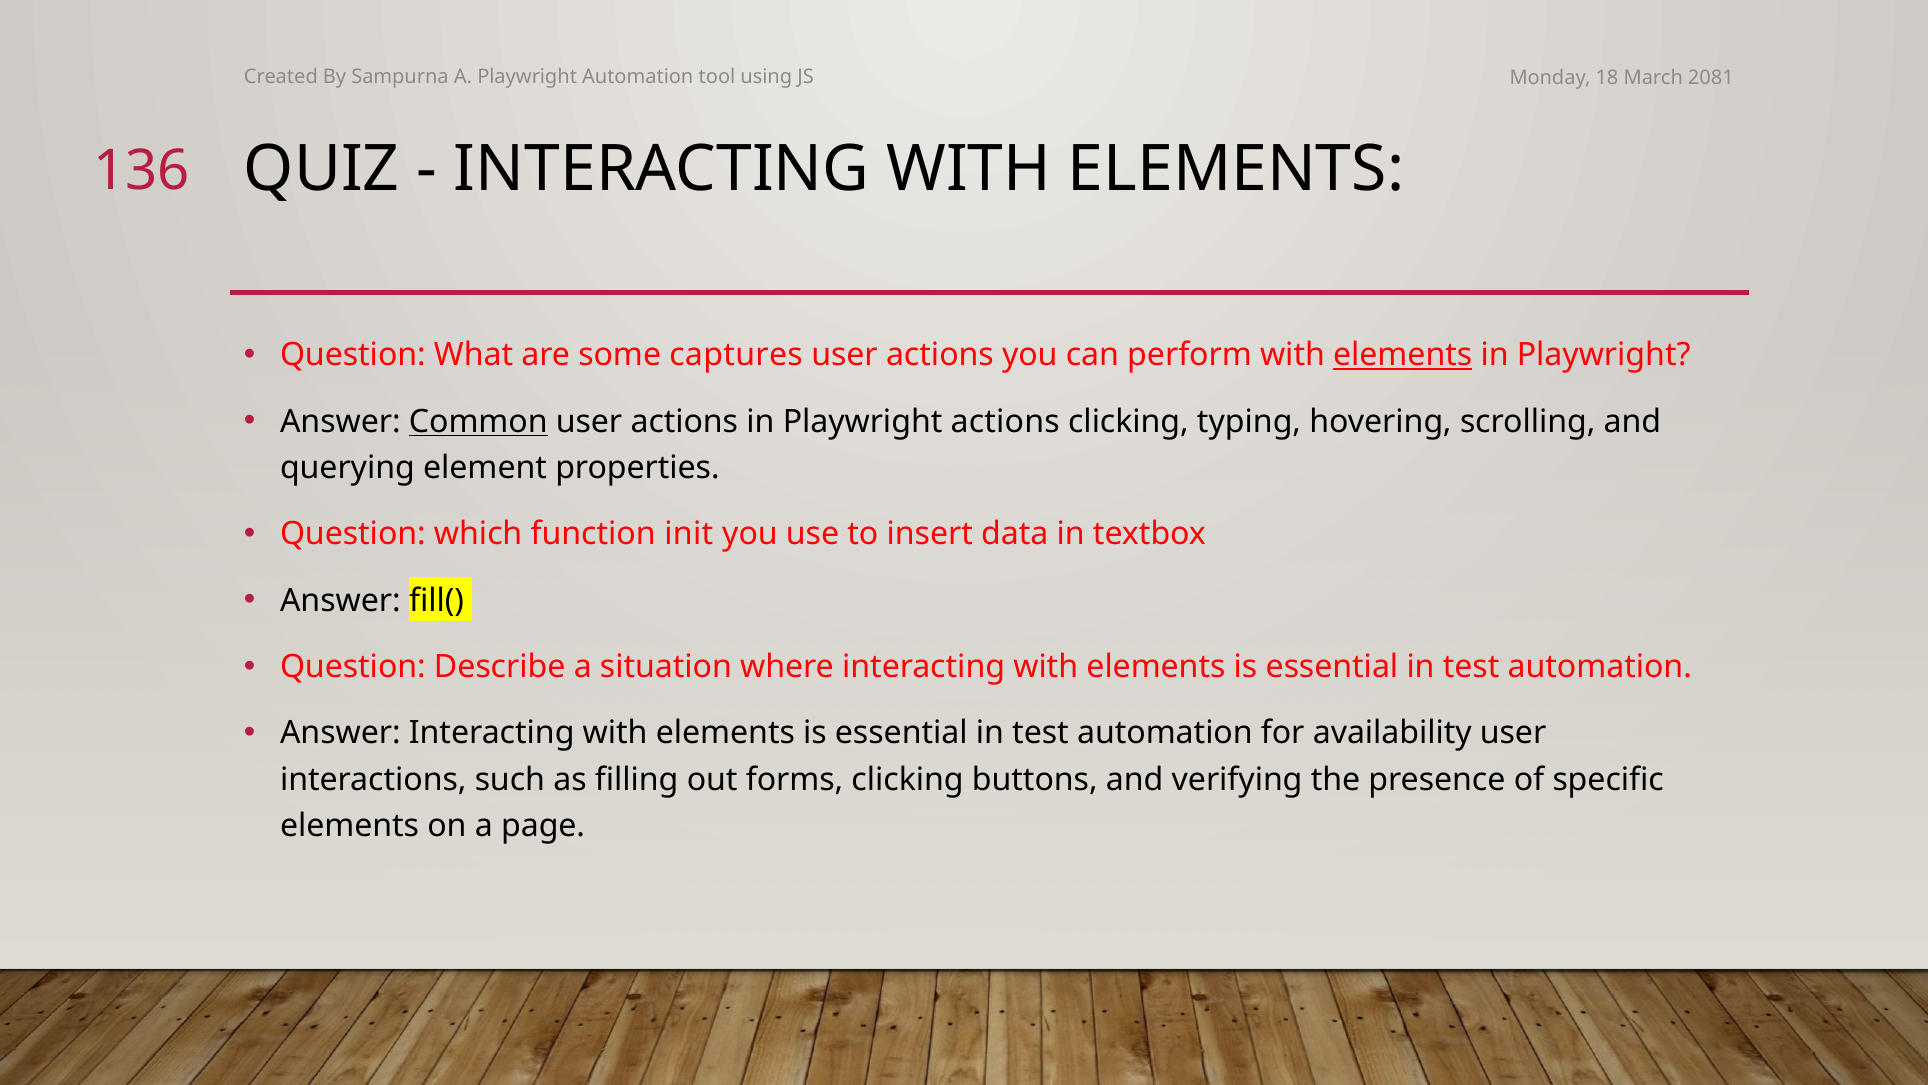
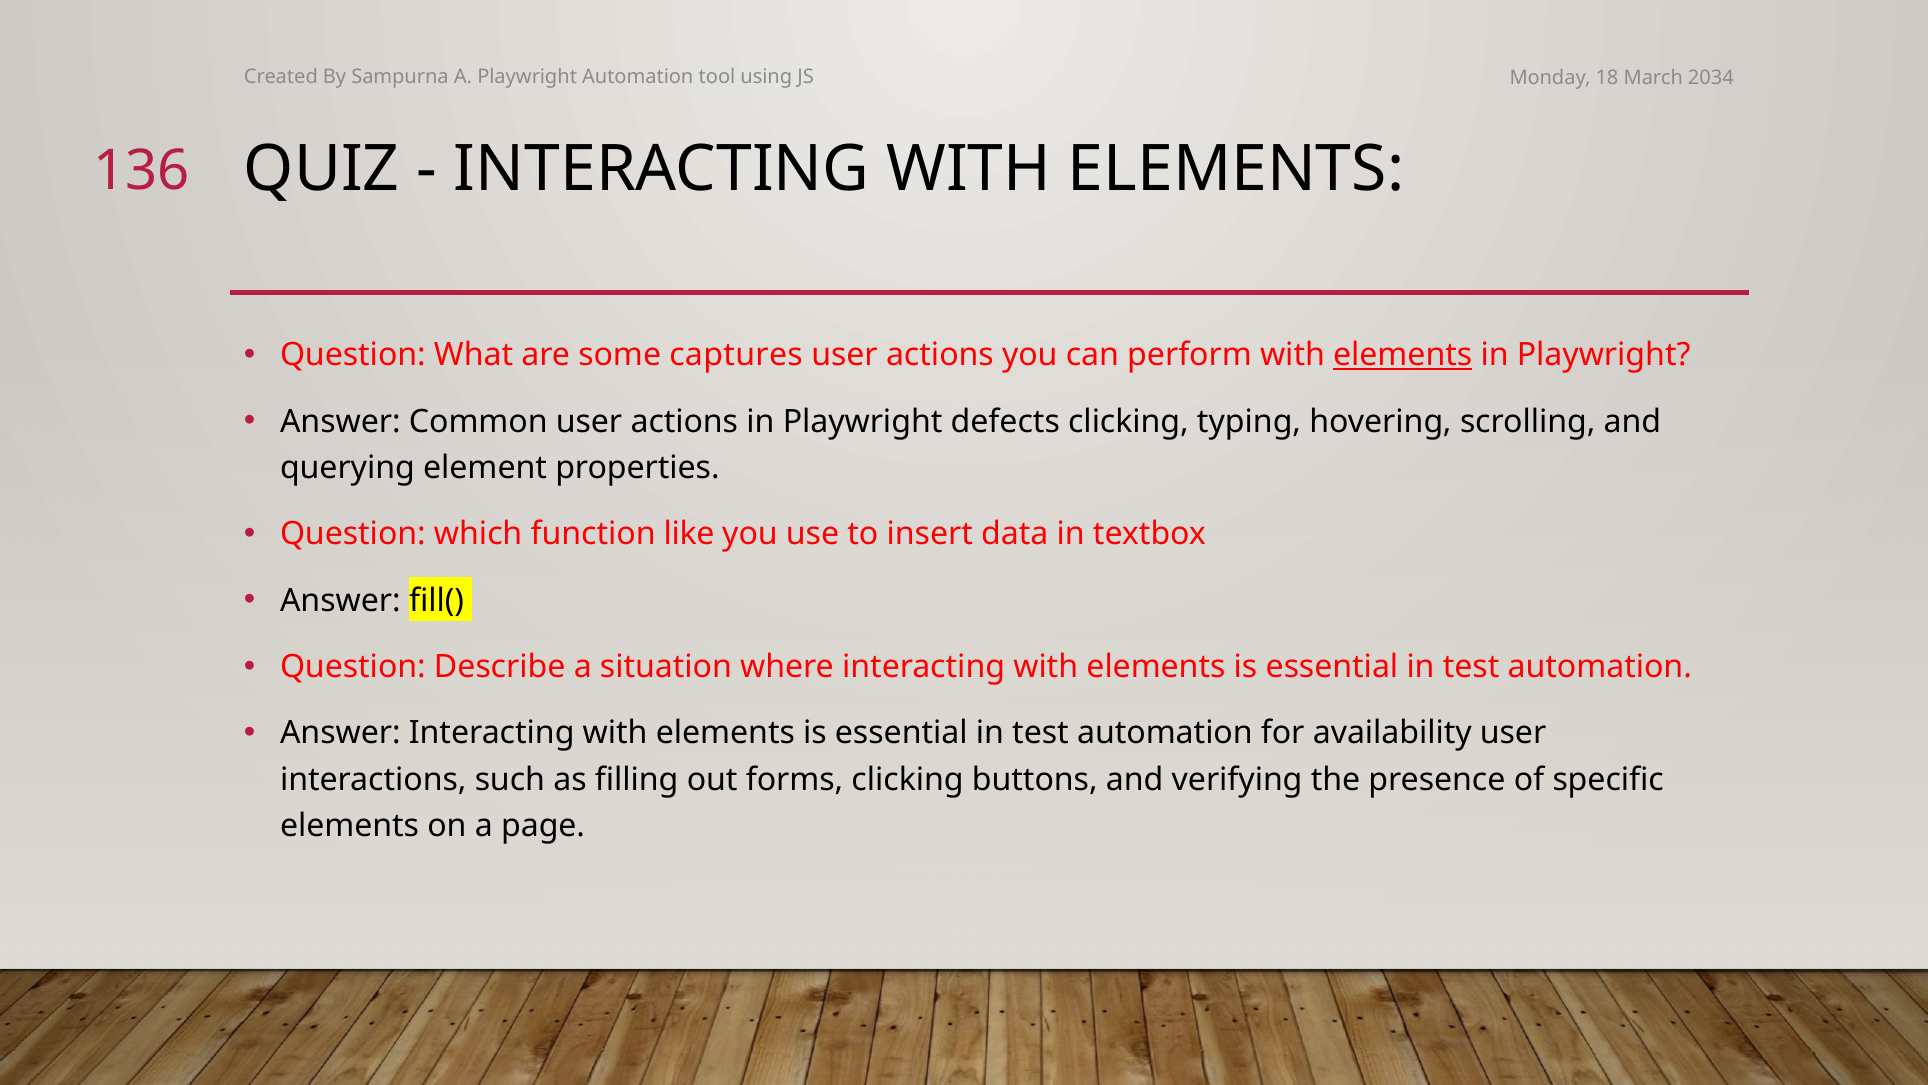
2081: 2081 -> 2034
Common underline: present -> none
Playwright actions: actions -> defects
init: init -> like
